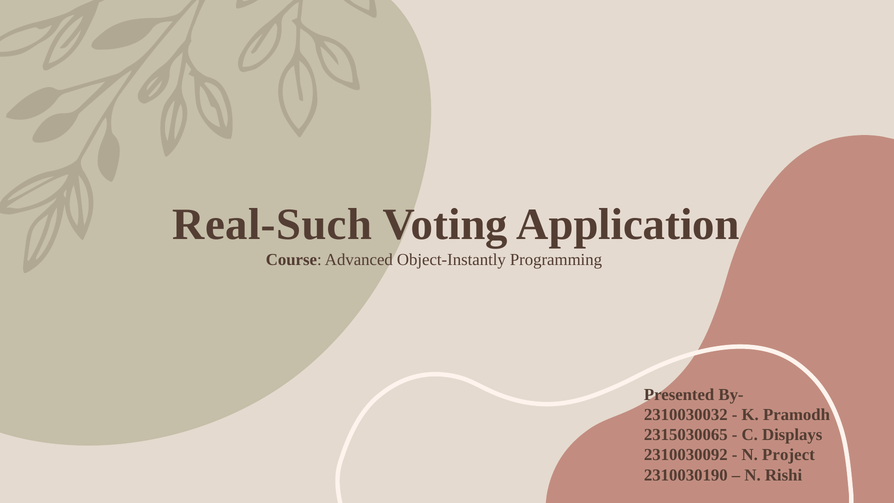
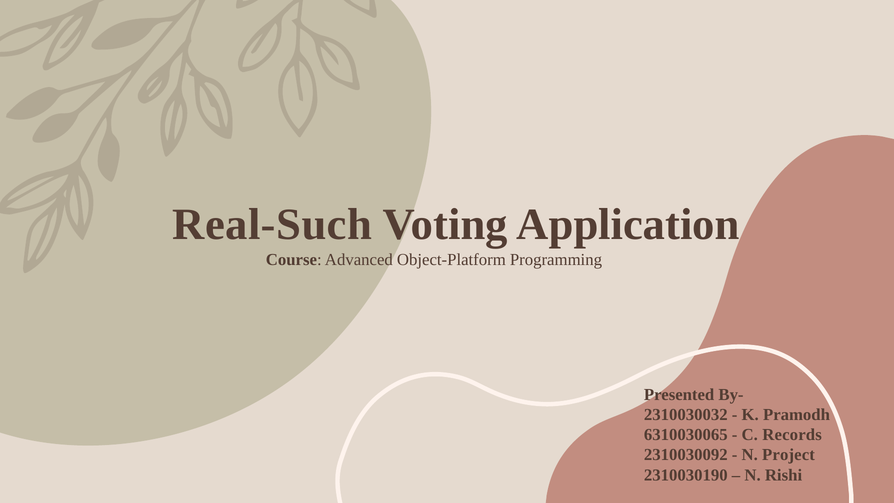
Object-Instantly: Object-Instantly -> Object-Platform
2315030065: 2315030065 -> 6310030065
Displays: Displays -> Records
